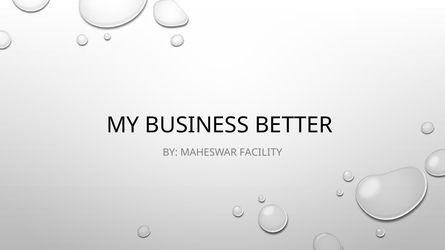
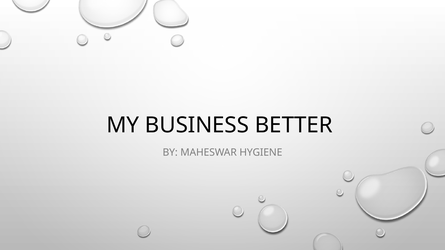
FACILITY: FACILITY -> HYGIENE
